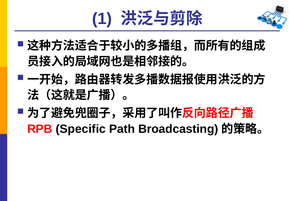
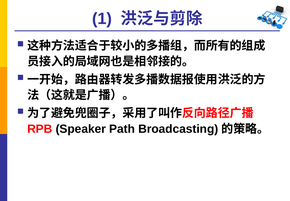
Specific: Specific -> Speaker
